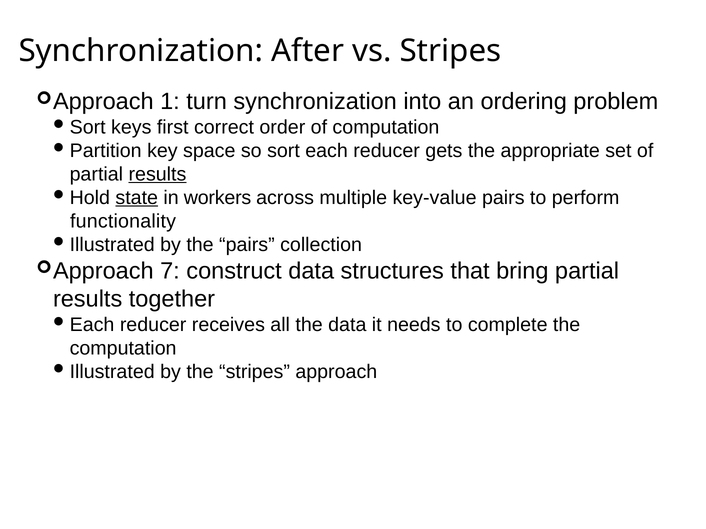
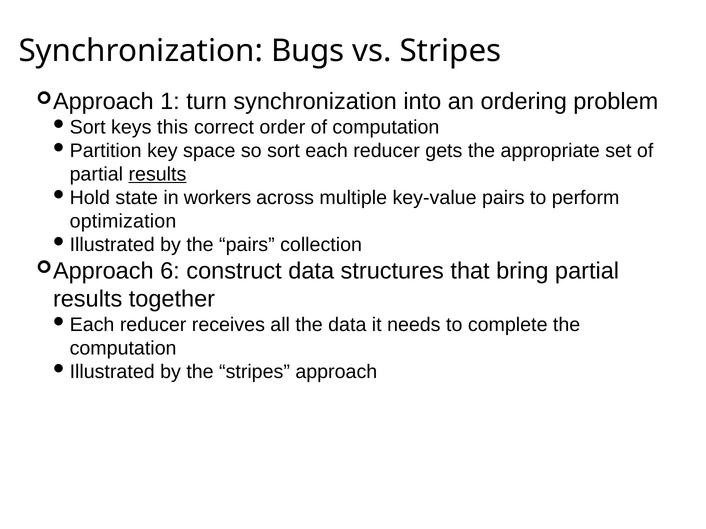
After: After -> Bugs
first: first -> this
state underline: present -> none
functionality: functionality -> optimization
7: 7 -> 6
